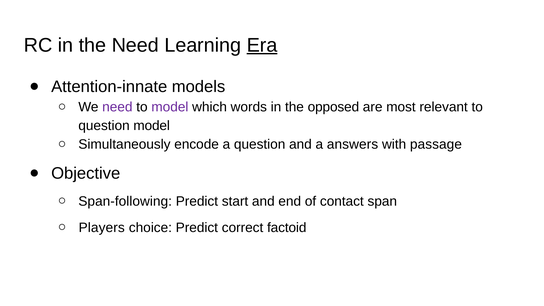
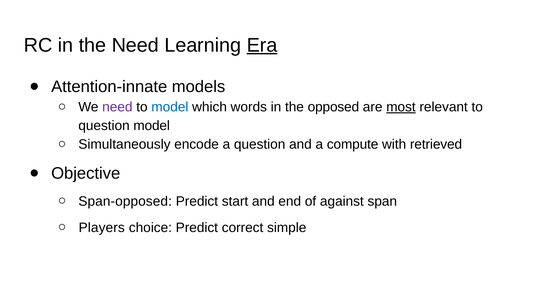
model at (170, 107) colour: purple -> blue
most underline: none -> present
answers: answers -> compute
passage: passage -> retrieved
Span-following: Span-following -> Span-opposed
contact: contact -> against
factoid: factoid -> simple
